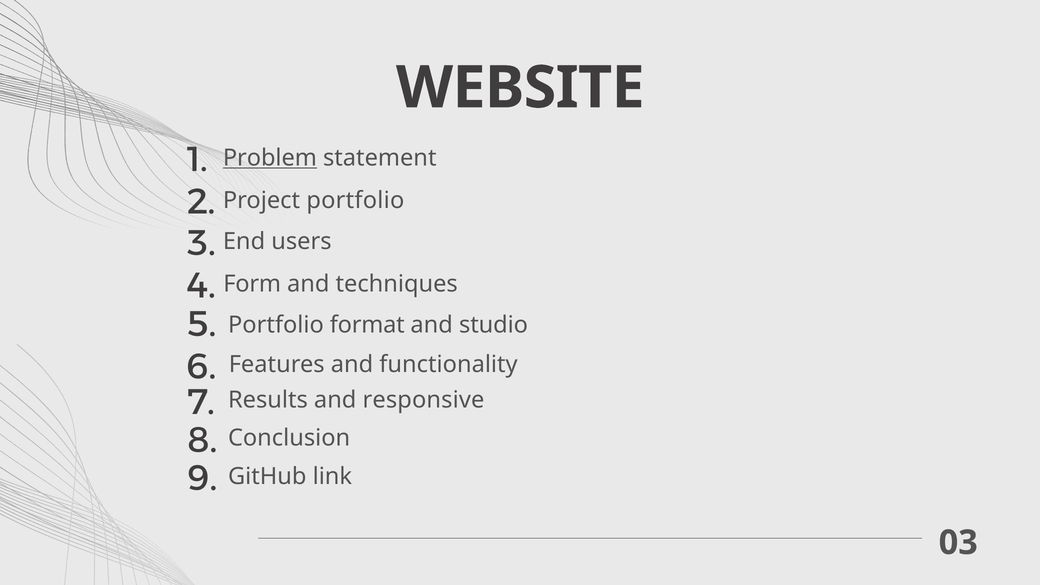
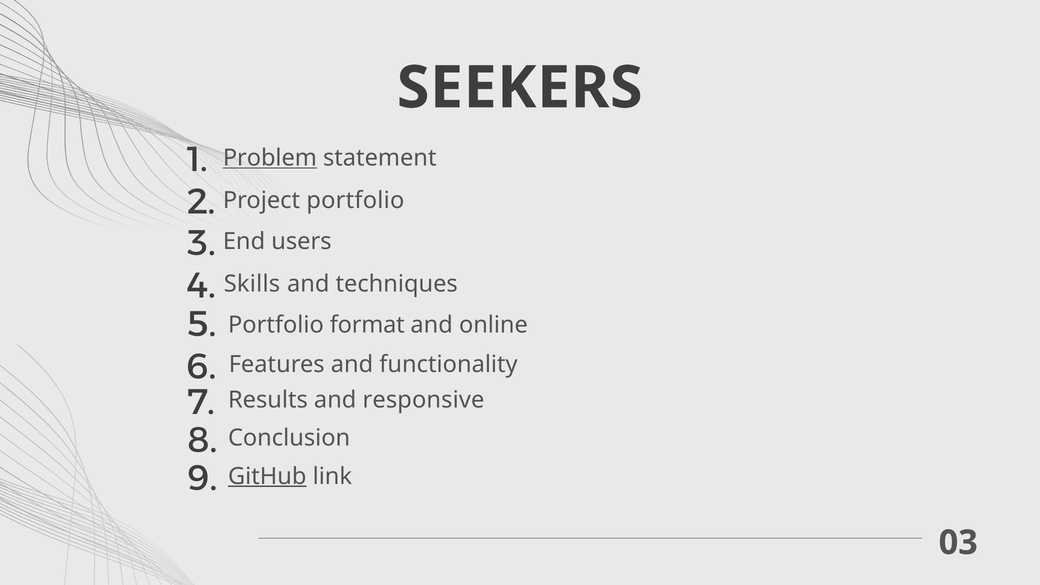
WEBSITE: WEBSITE -> SEEKERS
Form: Form -> Skills
studio: studio -> online
GitHub underline: none -> present
